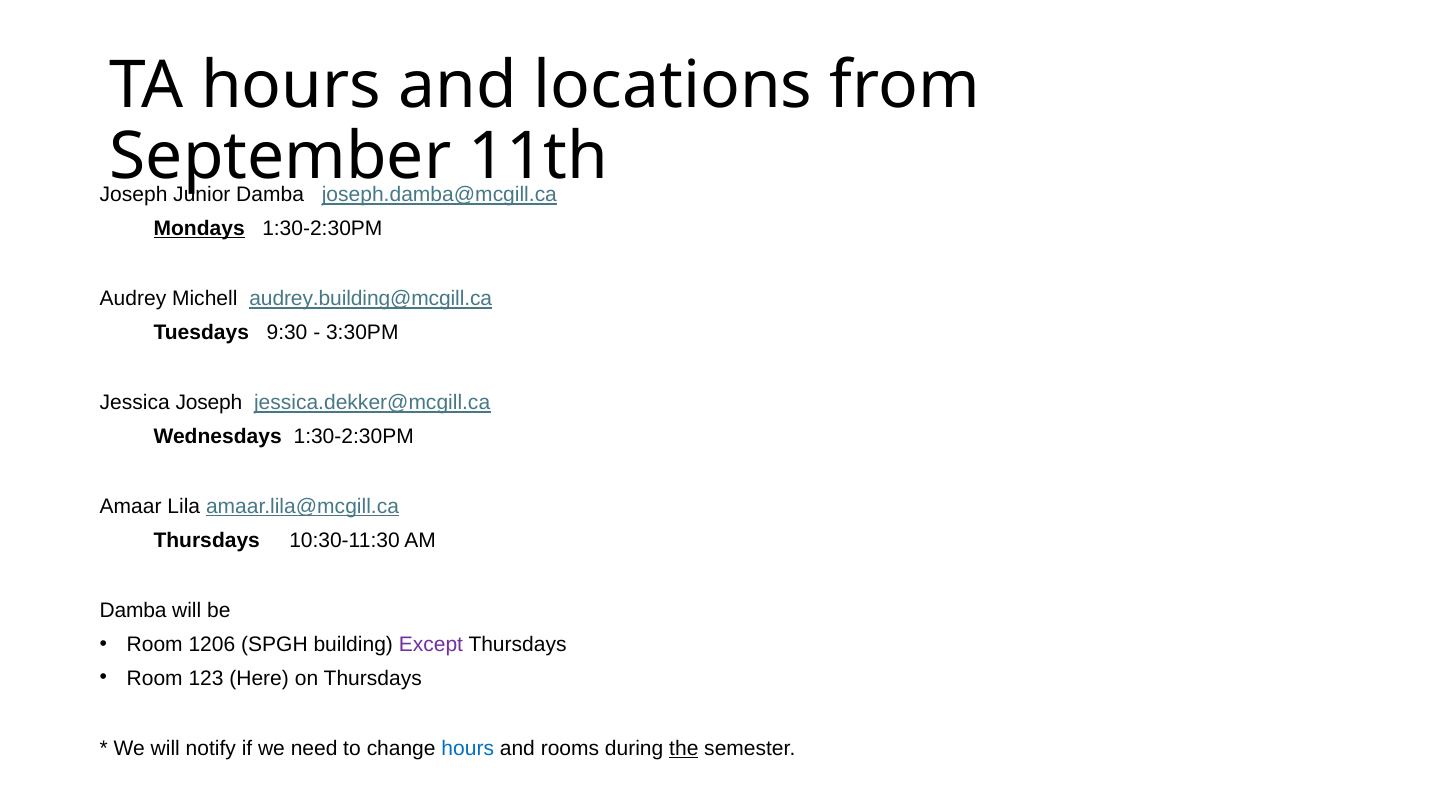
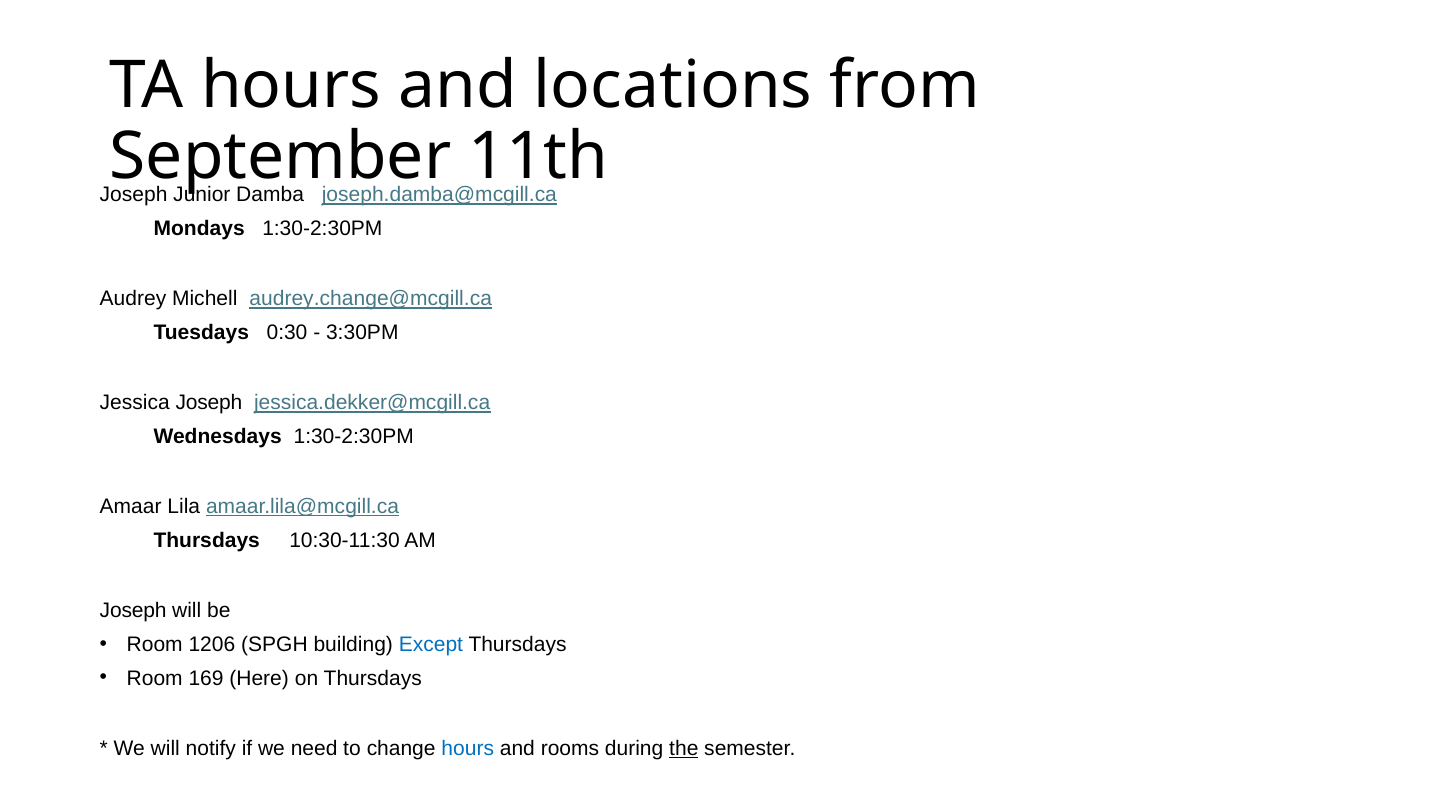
Mondays underline: present -> none
audrey.building@mcgill.ca: audrey.building@mcgill.ca -> audrey.change@mcgill.ca
9:30: 9:30 -> 0:30
Damba at (133, 610): Damba -> Joseph
Except colour: purple -> blue
123: 123 -> 169
